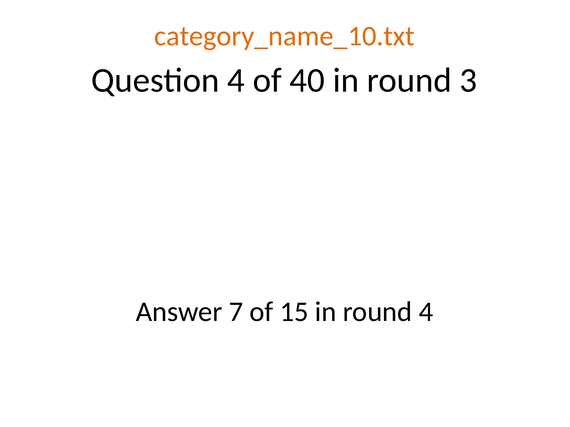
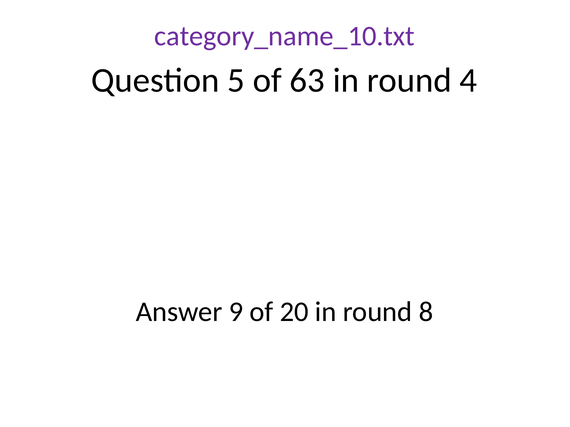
category_name_10.txt colour: orange -> purple
Question 4: 4 -> 5
40: 40 -> 63
3: 3 -> 4
7: 7 -> 9
15: 15 -> 20
round 4: 4 -> 8
